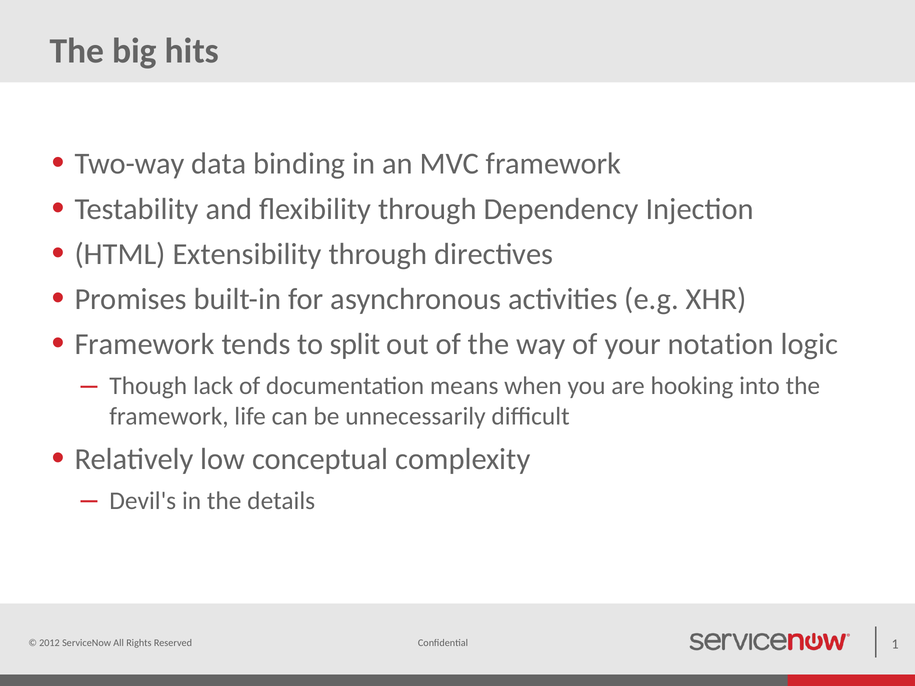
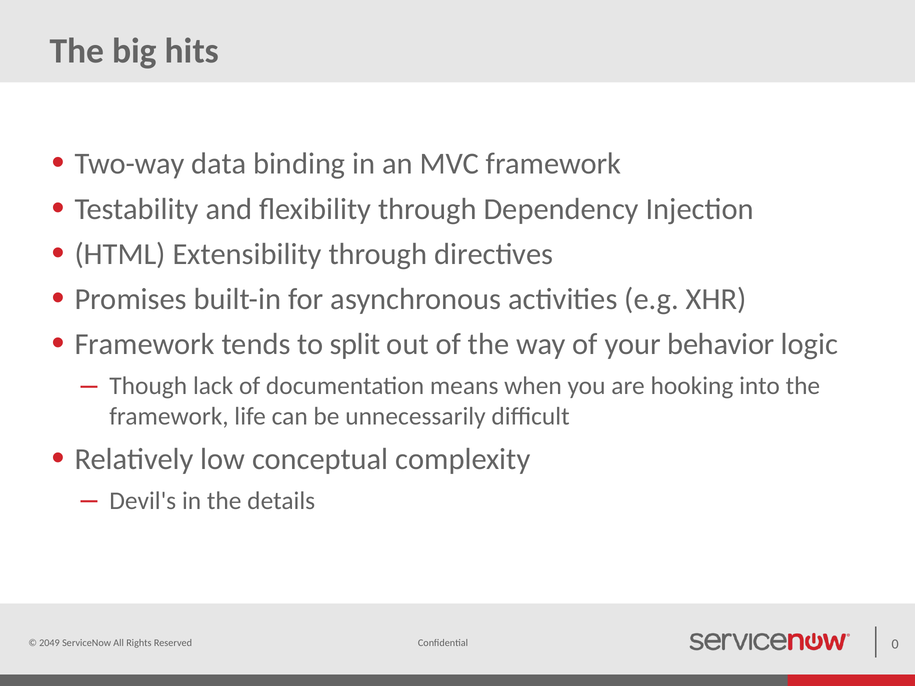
notation: notation -> behavior
2012: 2012 -> 2049
1: 1 -> 0
